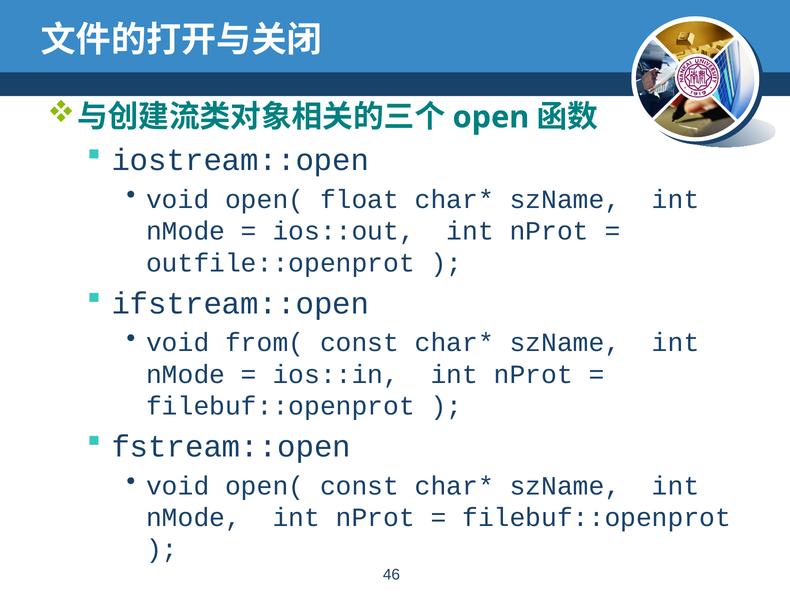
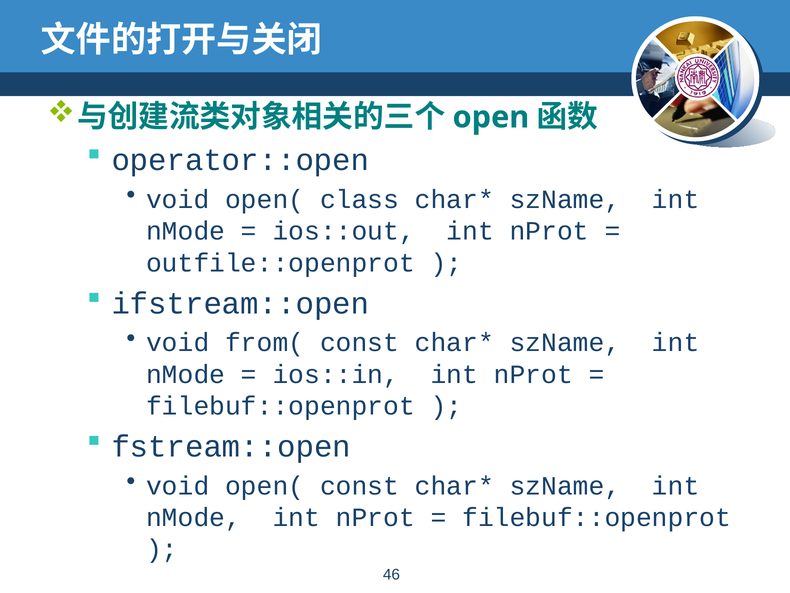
iostream::open: iostream::open -> operator::open
float: float -> class
